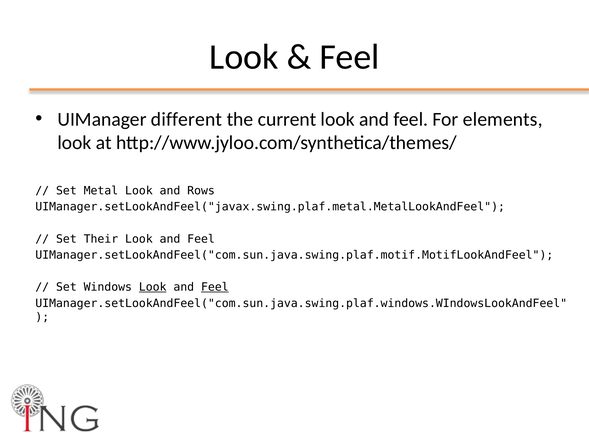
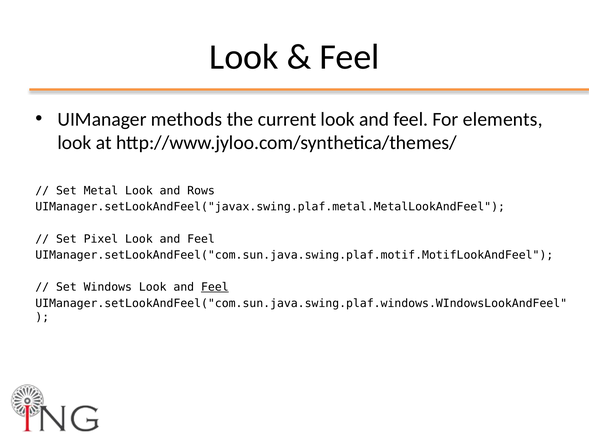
different: different -> methods
Their: Their -> Pixel
Look at (153, 287) underline: present -> none
